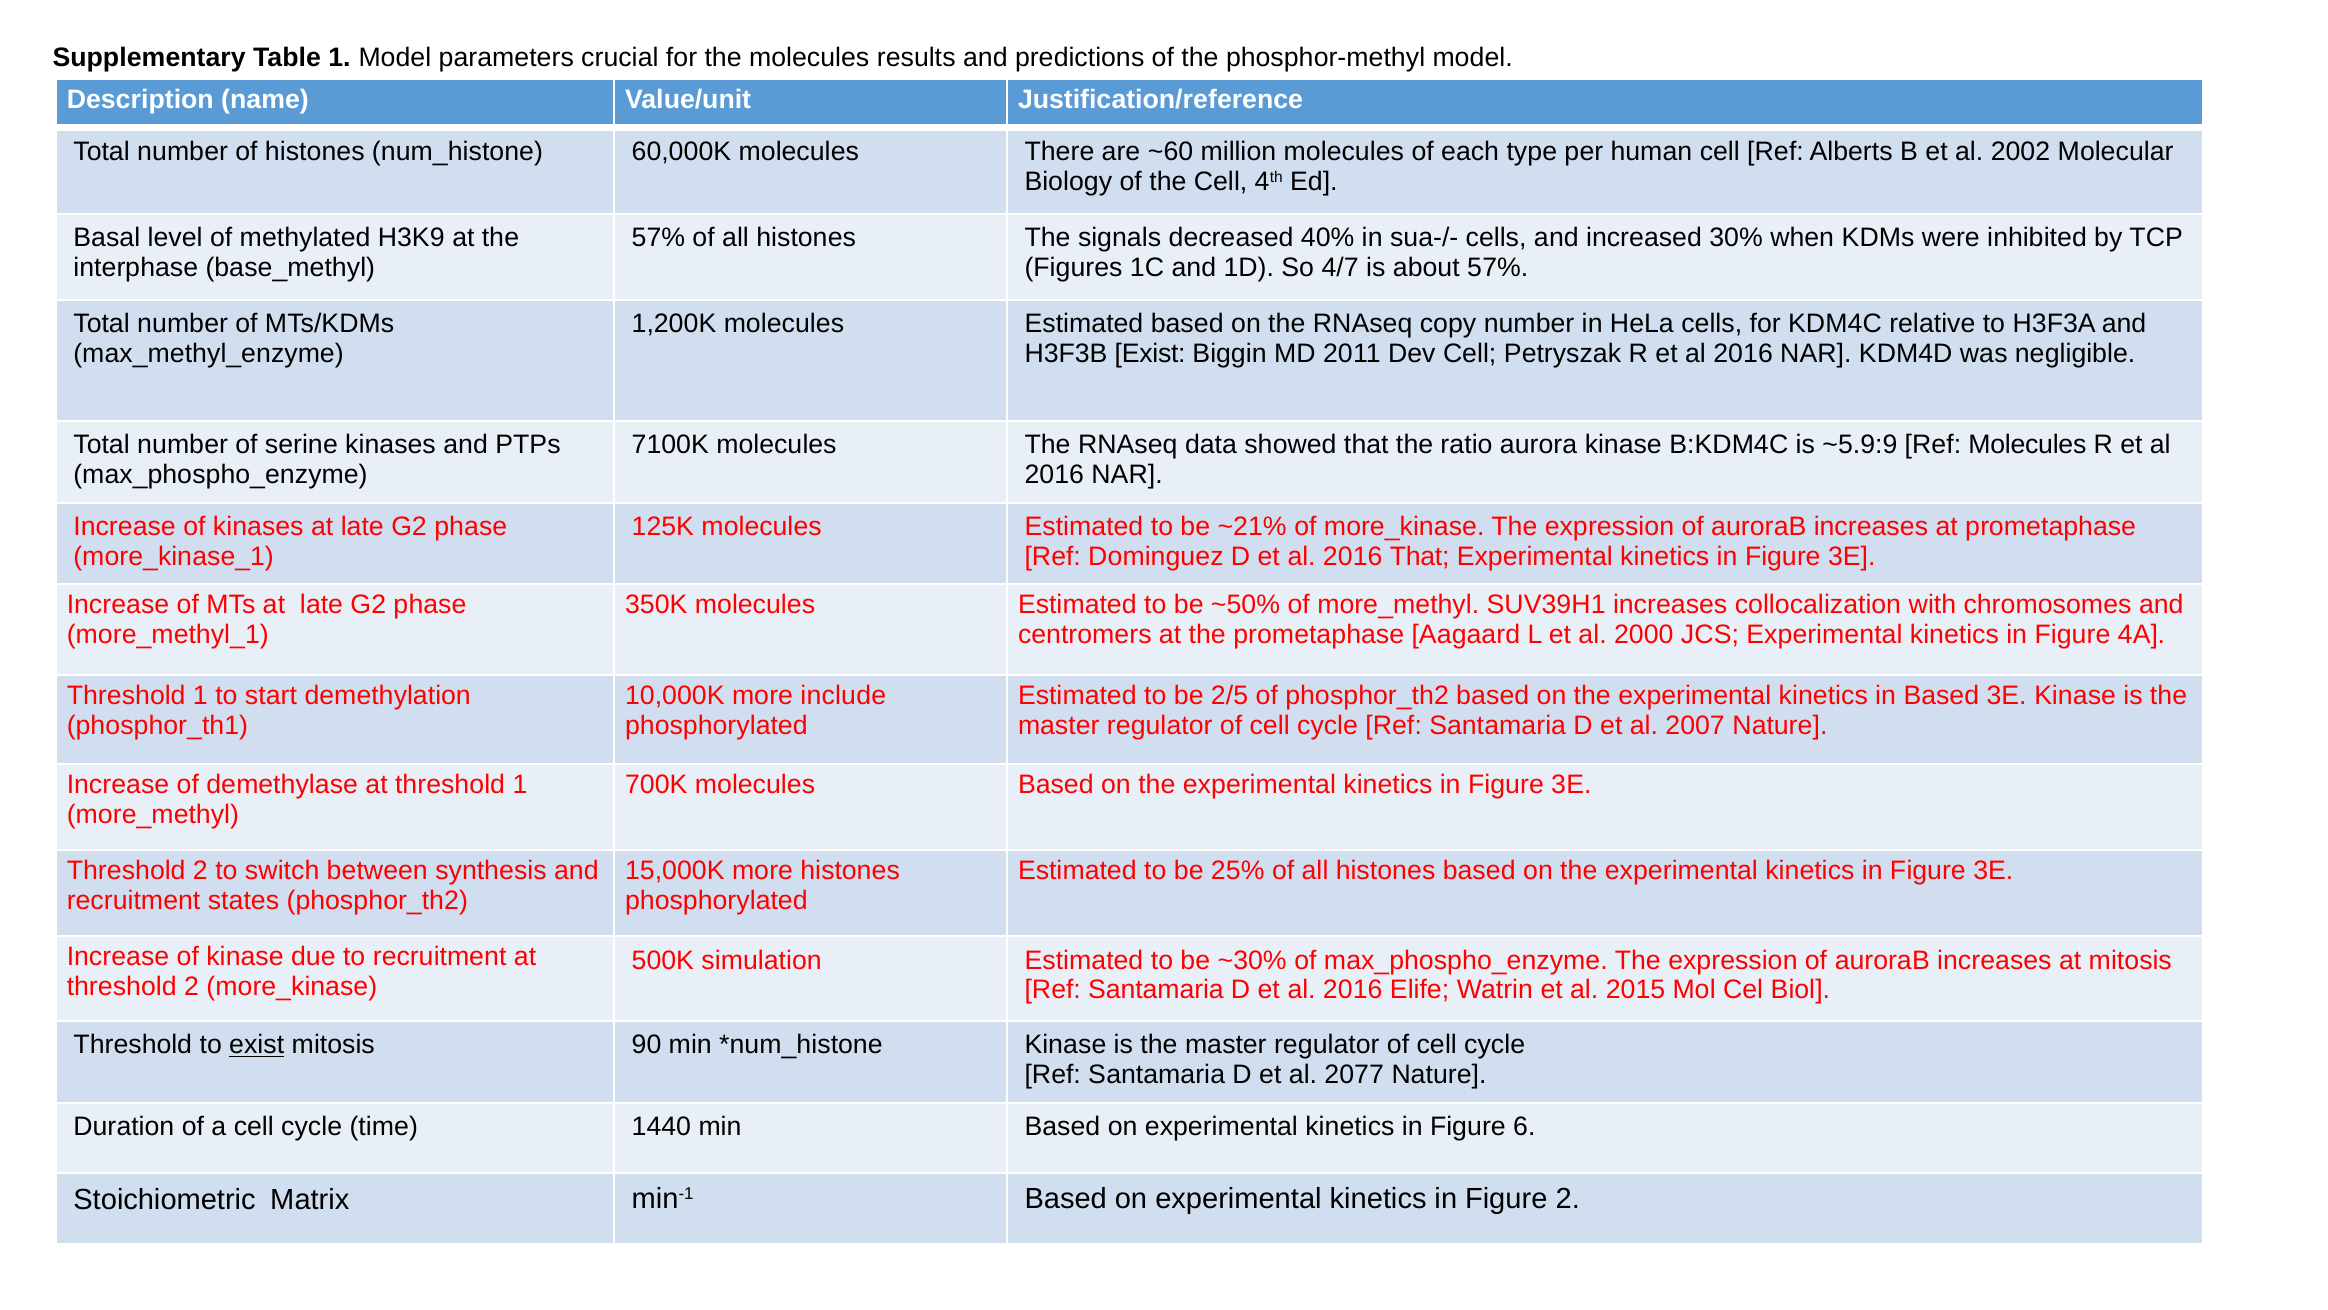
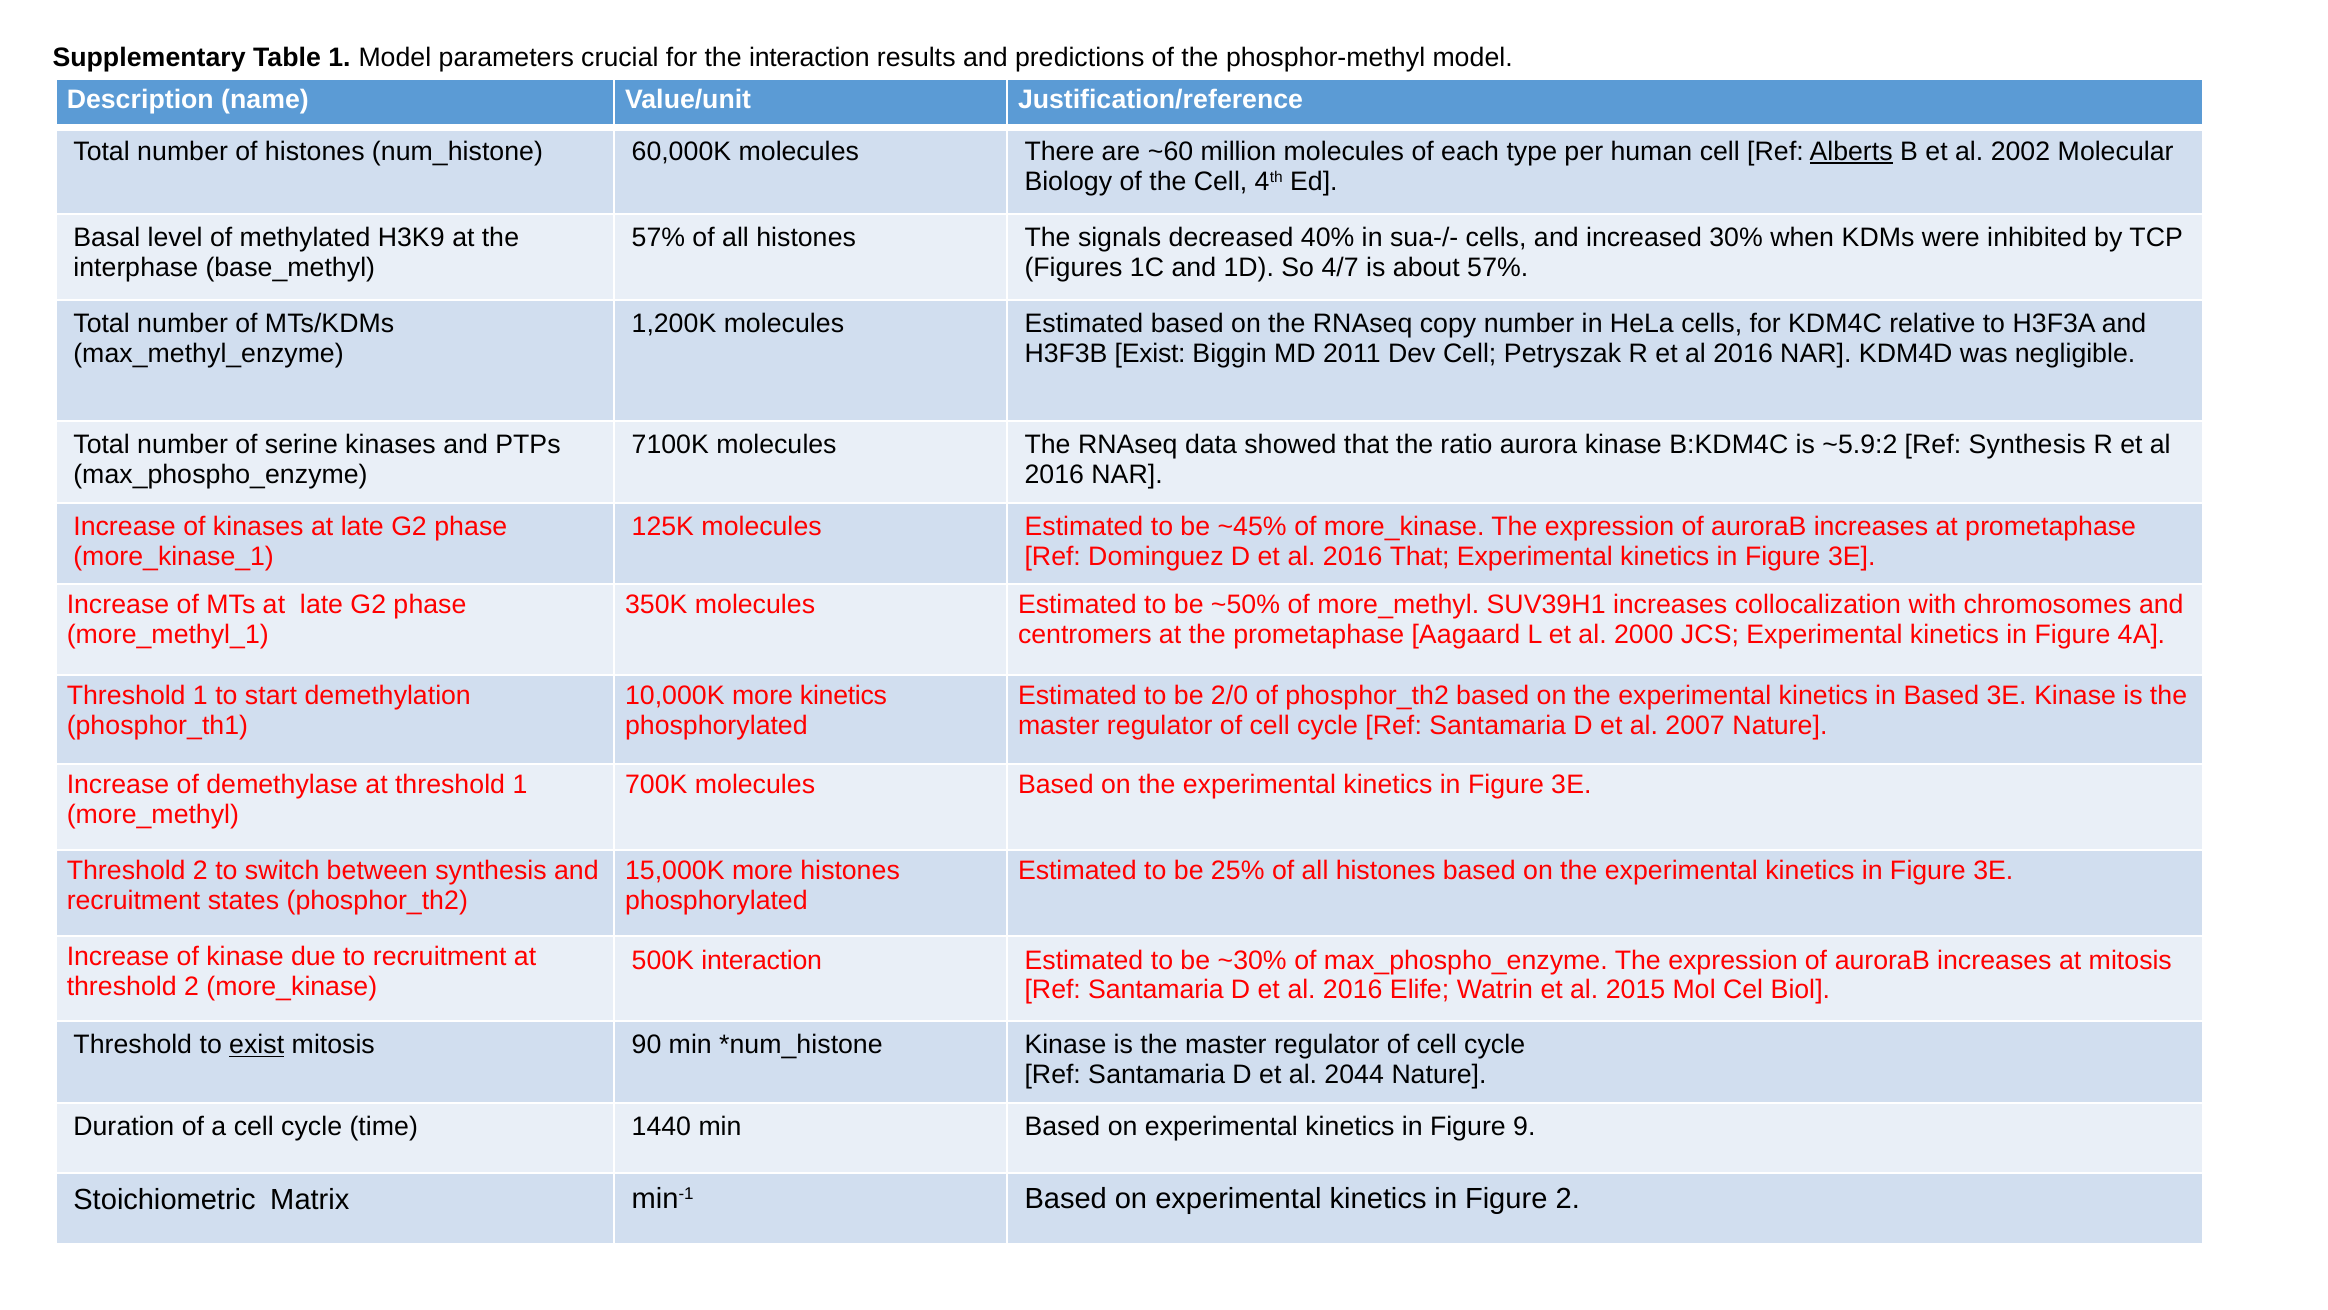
the molecules: molecules -> interaction
Alberts underline: none -> present
~5.9:9: ~5.9:9 -> ~5.9:2
Ref Molecules: Molecules -> Synthesis
~21%: ~21% -> ~45%
more include: include -> kinetics
2/5: 2/5 -> 2/0
500K simulation: simulation -> interaction
2077: 2077 -> 2044
6: 6 -> 9
